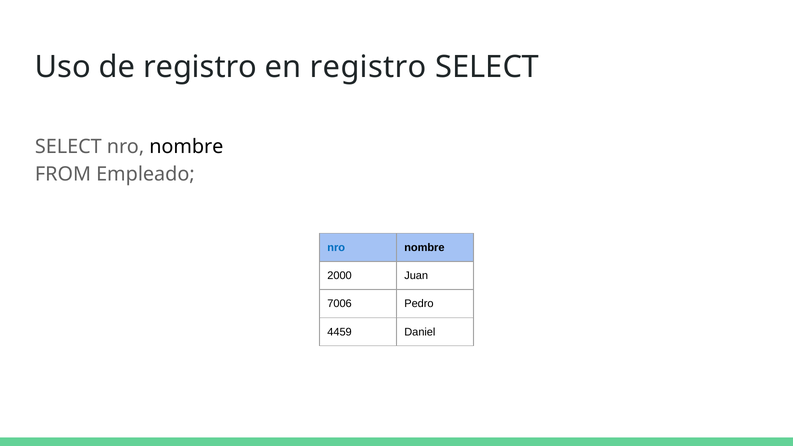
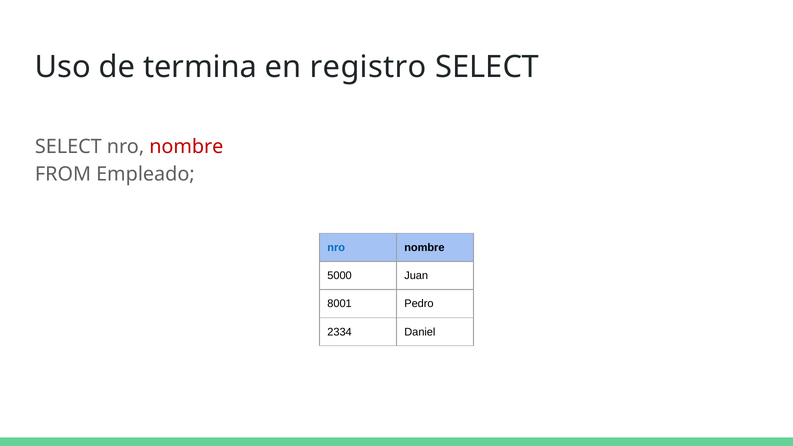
de registro: registro -> termina
nombre at (186, 147) colour: black -> red
2000: 2000 -> 5000
7006: 7006 -> 8001
4459: 4459 -> 2334
